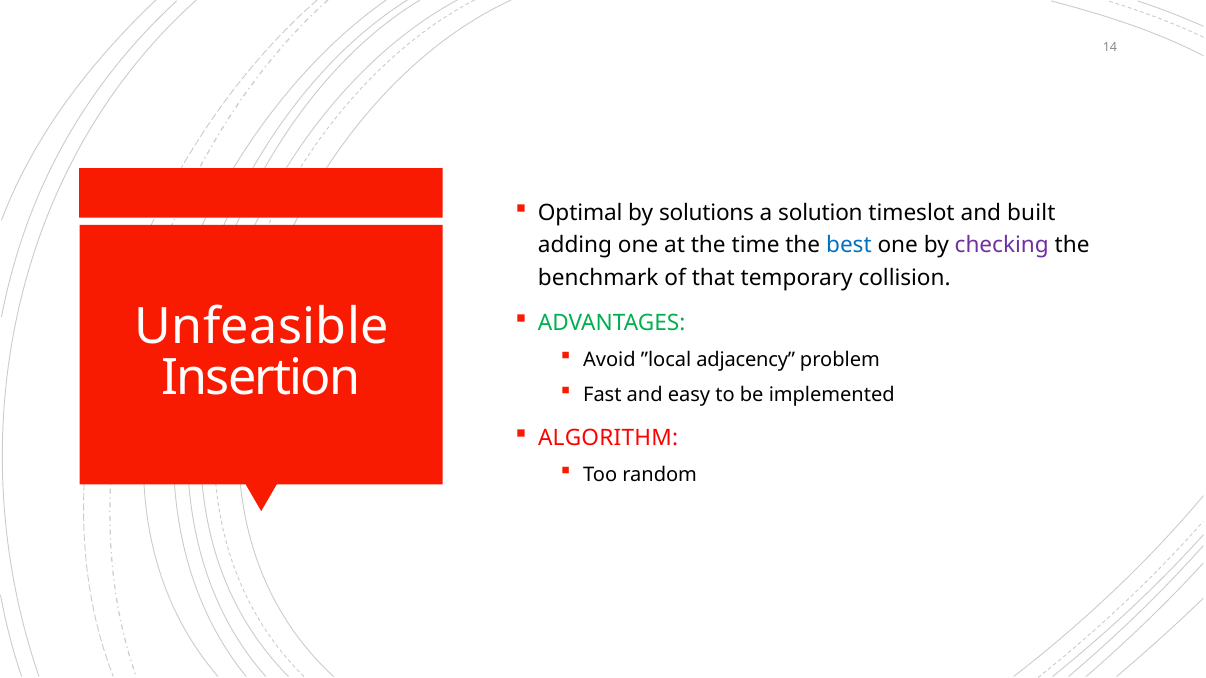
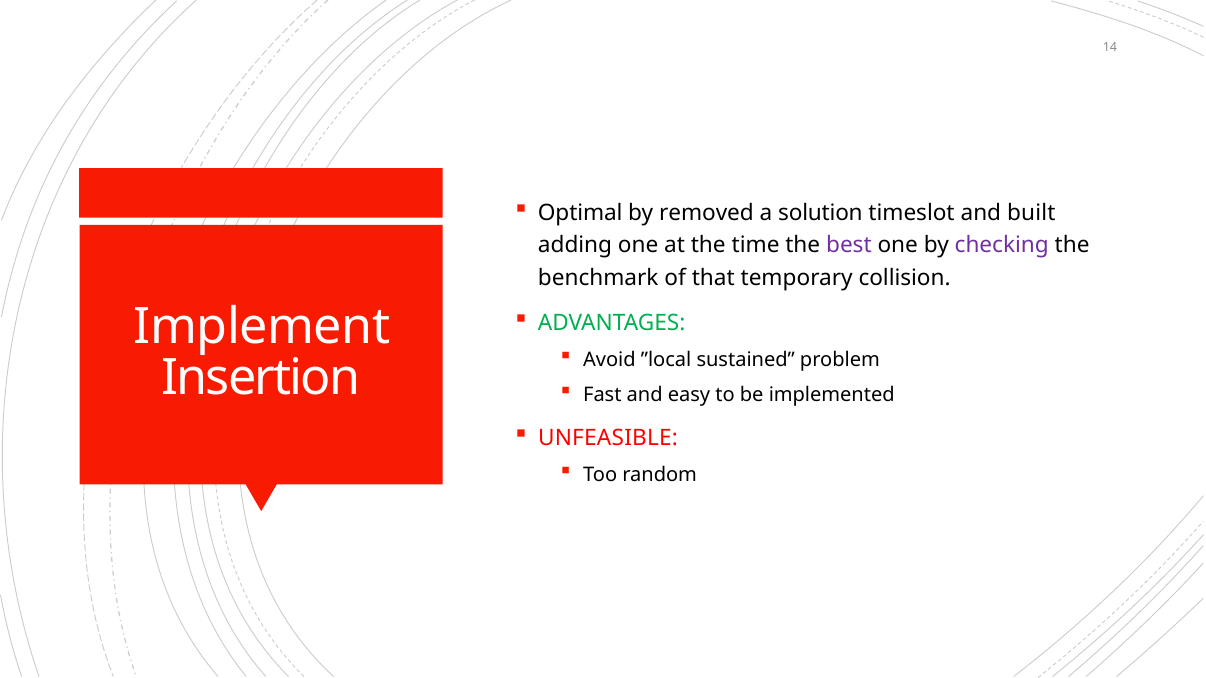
solutions: solutions -> removed
best colour: blue -> purple
Unfeasible: Unfeasible -> Implement
adjacency: adjacency -> sustained
ALGORITHM: ALGORITHM -> UNFEASIBLE
